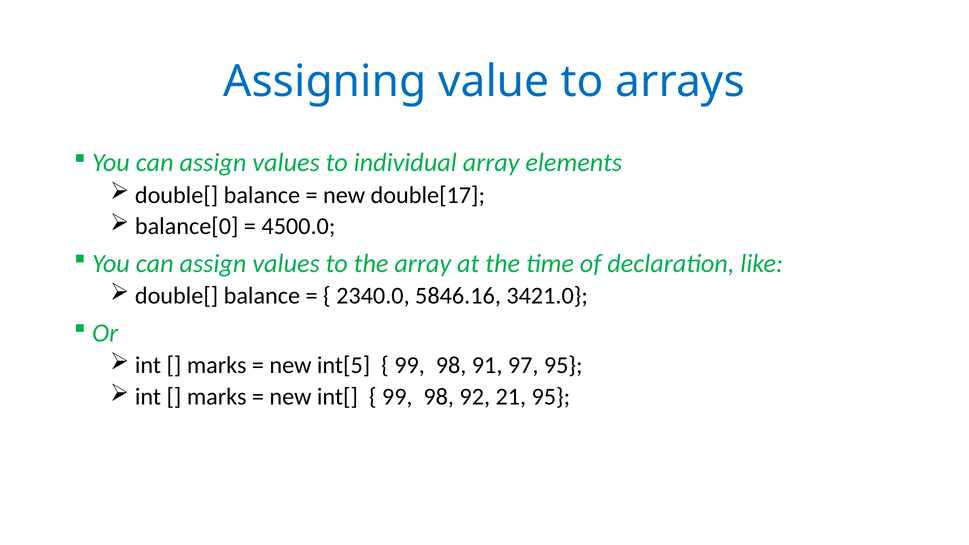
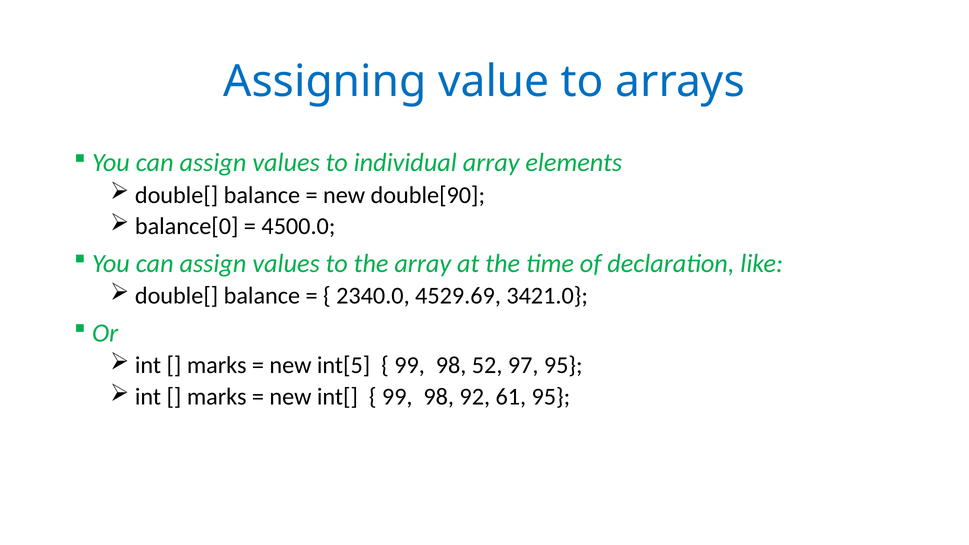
double[17: double[17 -> double[90
5846.16: 5846.16 -> 4529.69
91: 91 -> 52
21: 21 -> 61
